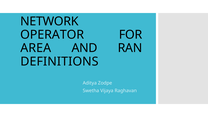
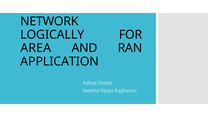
OPERATOR: OPERATOR -> LOGICALLY
DEFINITIONS: DEFINITIONS -> APPLICATION
